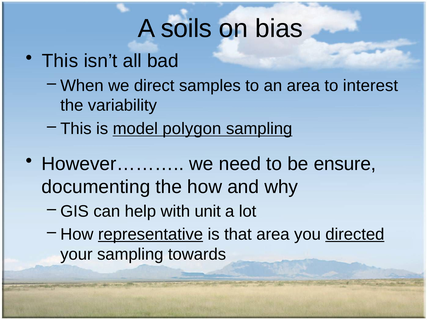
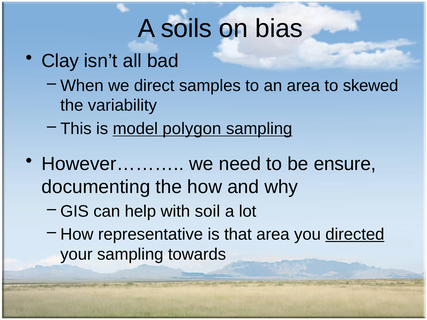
This at (60, 61): This -> Clay
interest: interest -> skewed
unit: unit -> soil
representative underline: present -> none
